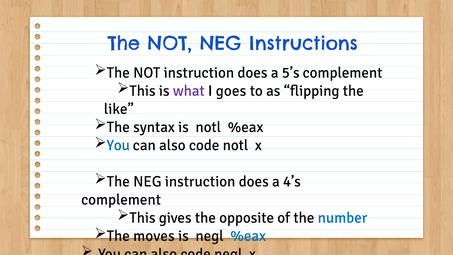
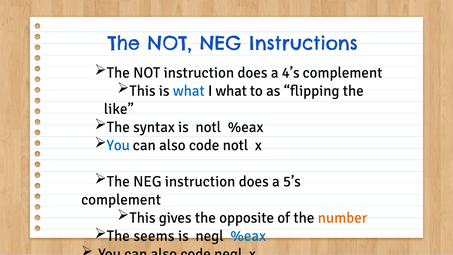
5’s: 5’s -> 4’s
what at (189, 91) colour: purple -> blue
I goes: goes -> what
4’s: 4’s -> 5’s
number colour: blue -> orange
moves: moves -> seems
